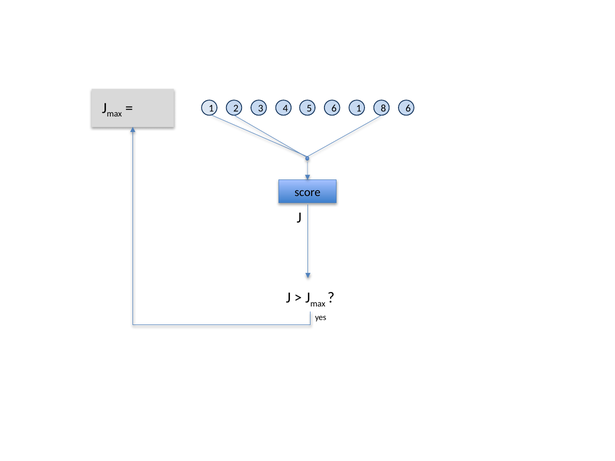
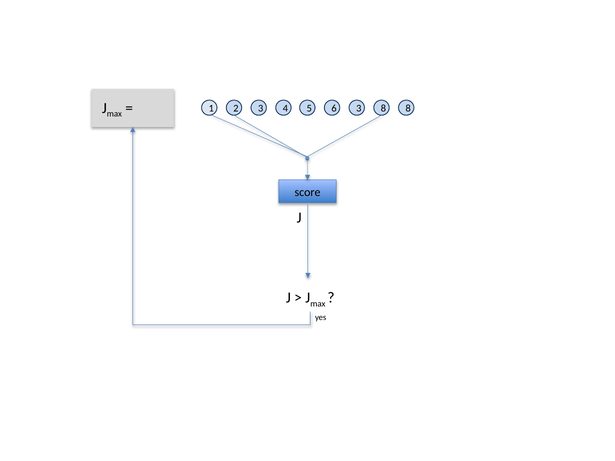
6 1: 1 -> 3
8 6: 6 -> 8
